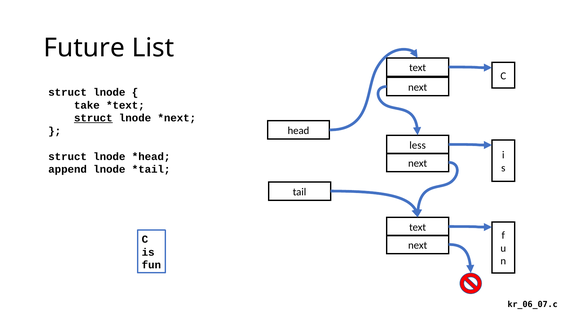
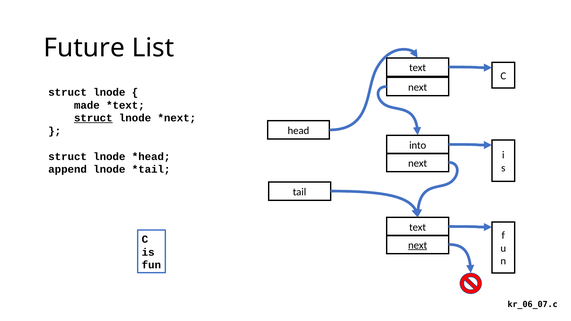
take: take -> made
less: less -> into
next at (418, 245) underline: none -> present
